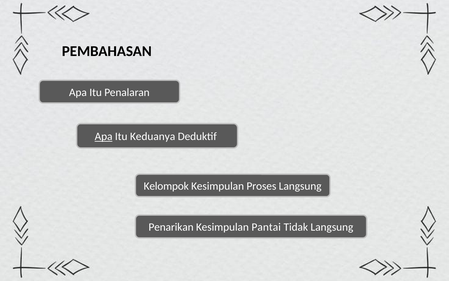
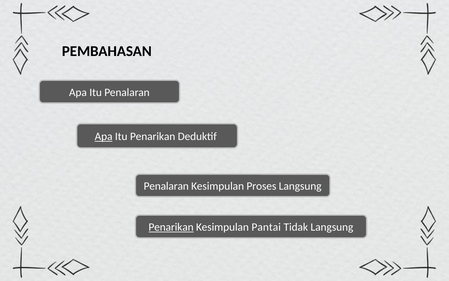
Itu Keduanya: Keduanya -> Penarikan
Kelompok at (166, 186): Kelompok -> Penalaran
Penarikan at (171, 227) underline: none -> present
